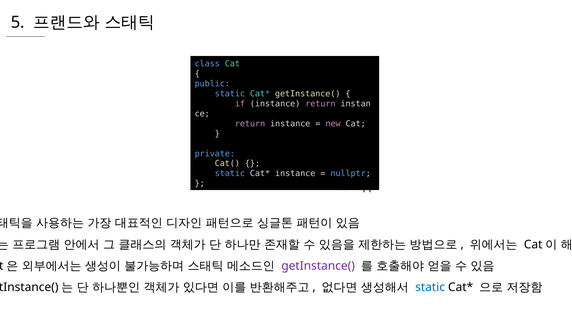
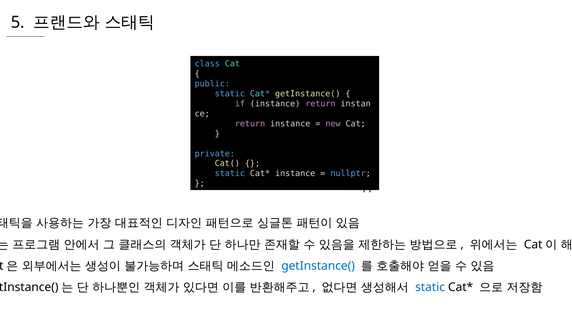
getInstance( at (318, 266) colour: purple -> blue
